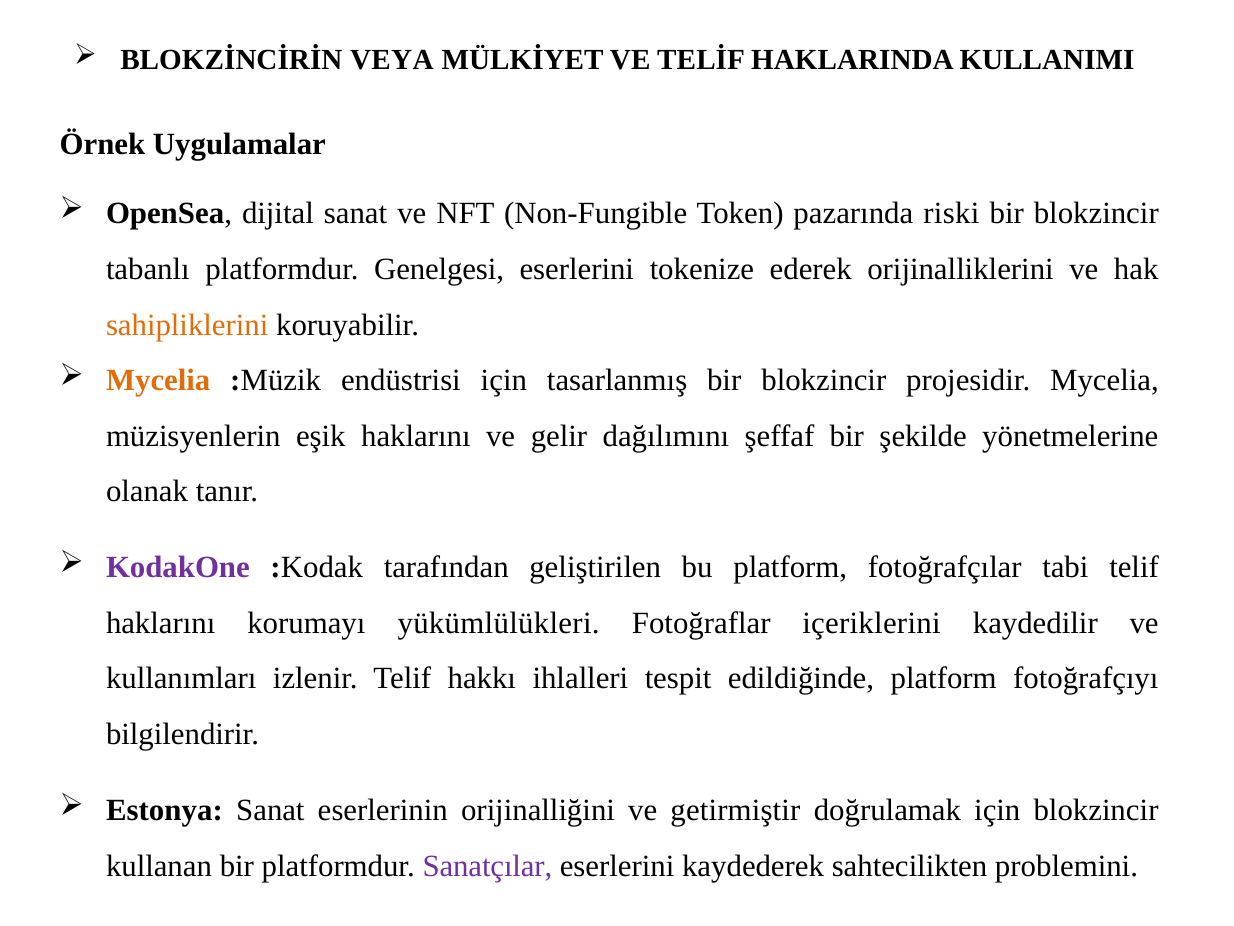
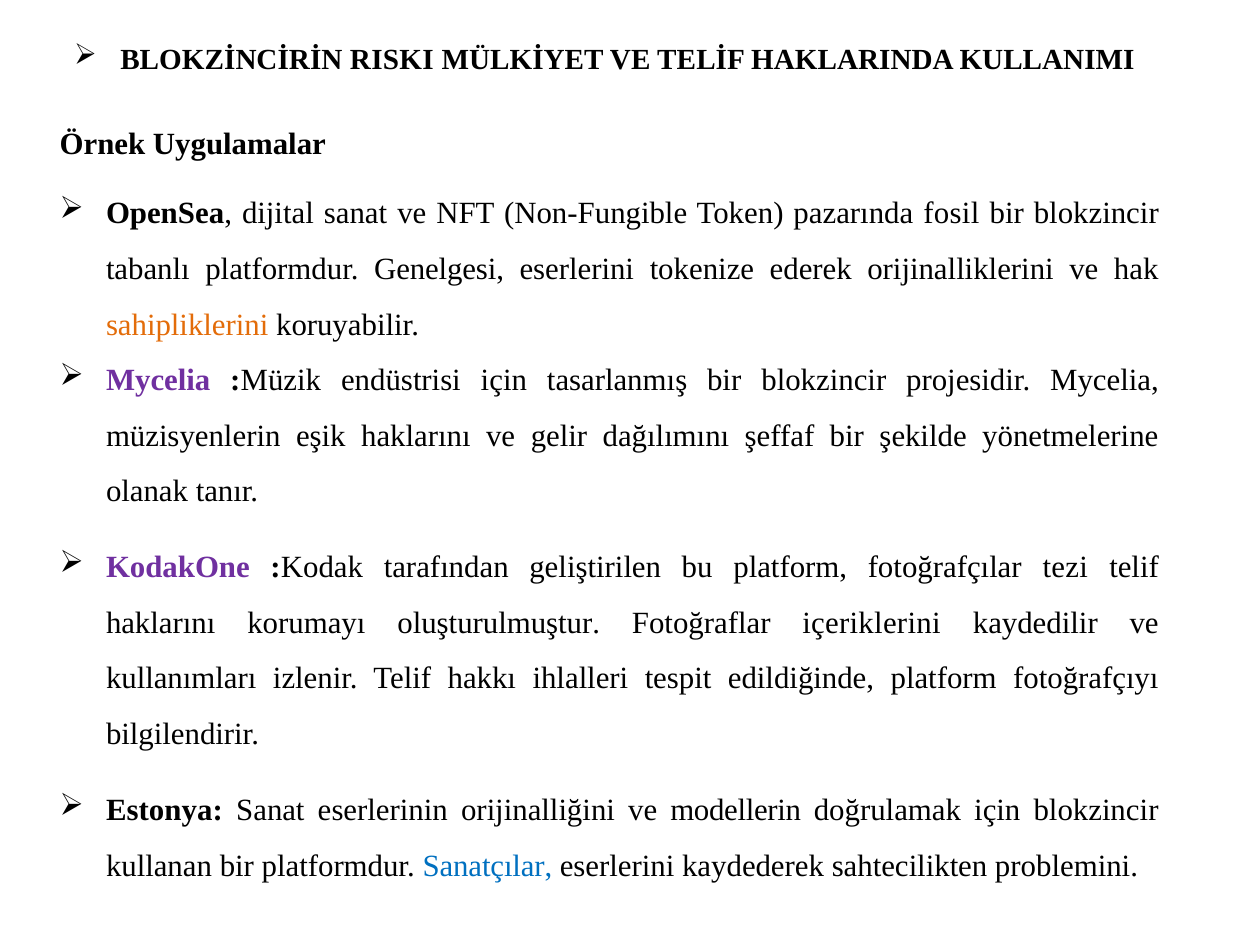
VEYA: VEYA -> RISKI
riski: riski -> fosil
Mycelia at (158, 380) colour: orange -> purple
tabi: tabi -> tezi
yükümlülükleri: yükümlülükleri -> oluşturulmuştur
getirmiştir: getirmiştir -> modellerin
Sanatçılar colour: purple -> blue
